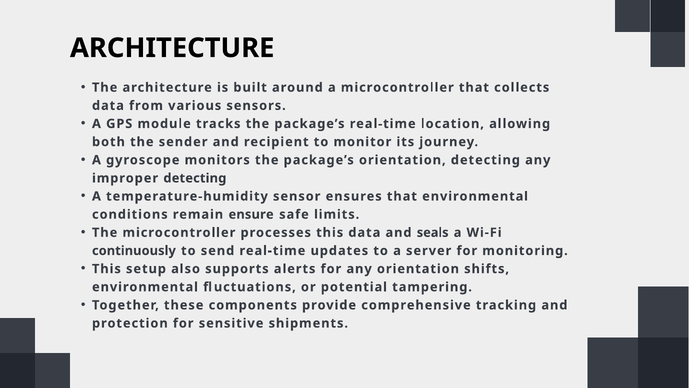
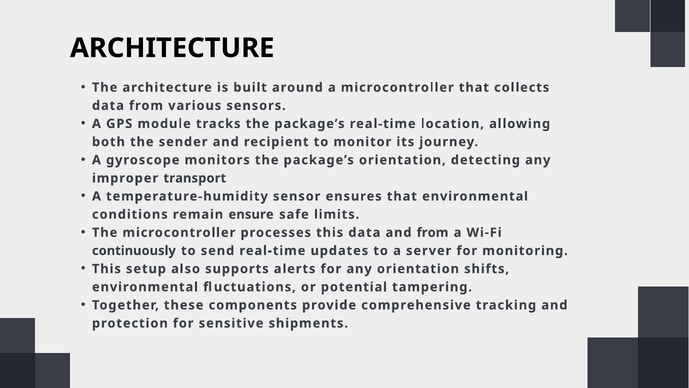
improper detecting: detecting -> transport
and seals: seals -> from
